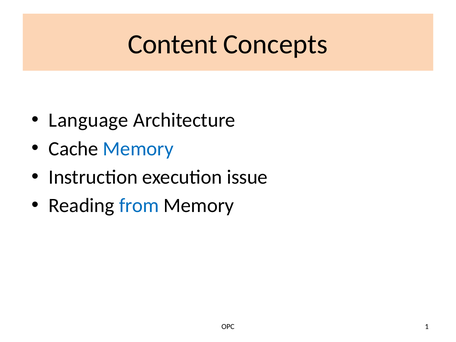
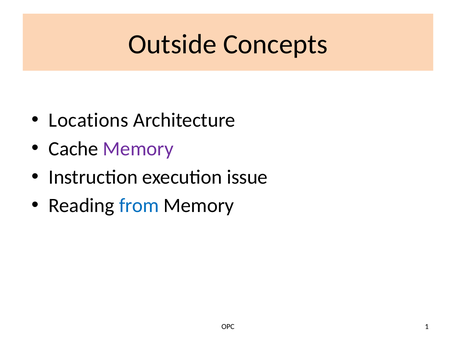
Content: Content -> Outside
Language: Language -> Locations
Memory at (138, 149) colour: blue -> purple
